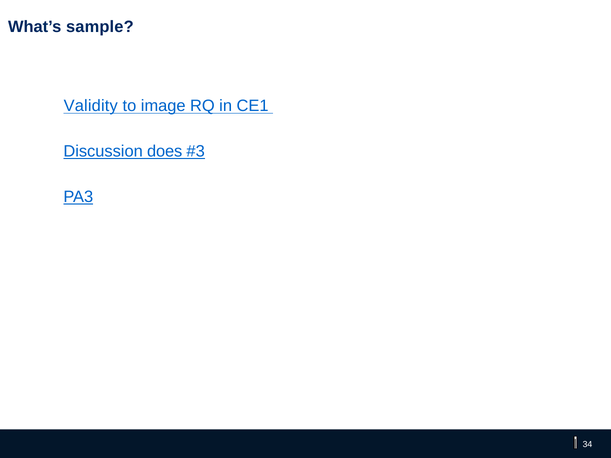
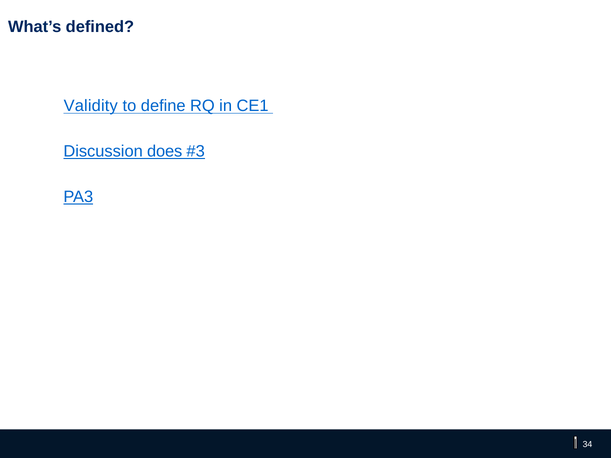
sample: sample -> defined
image: image -> define
